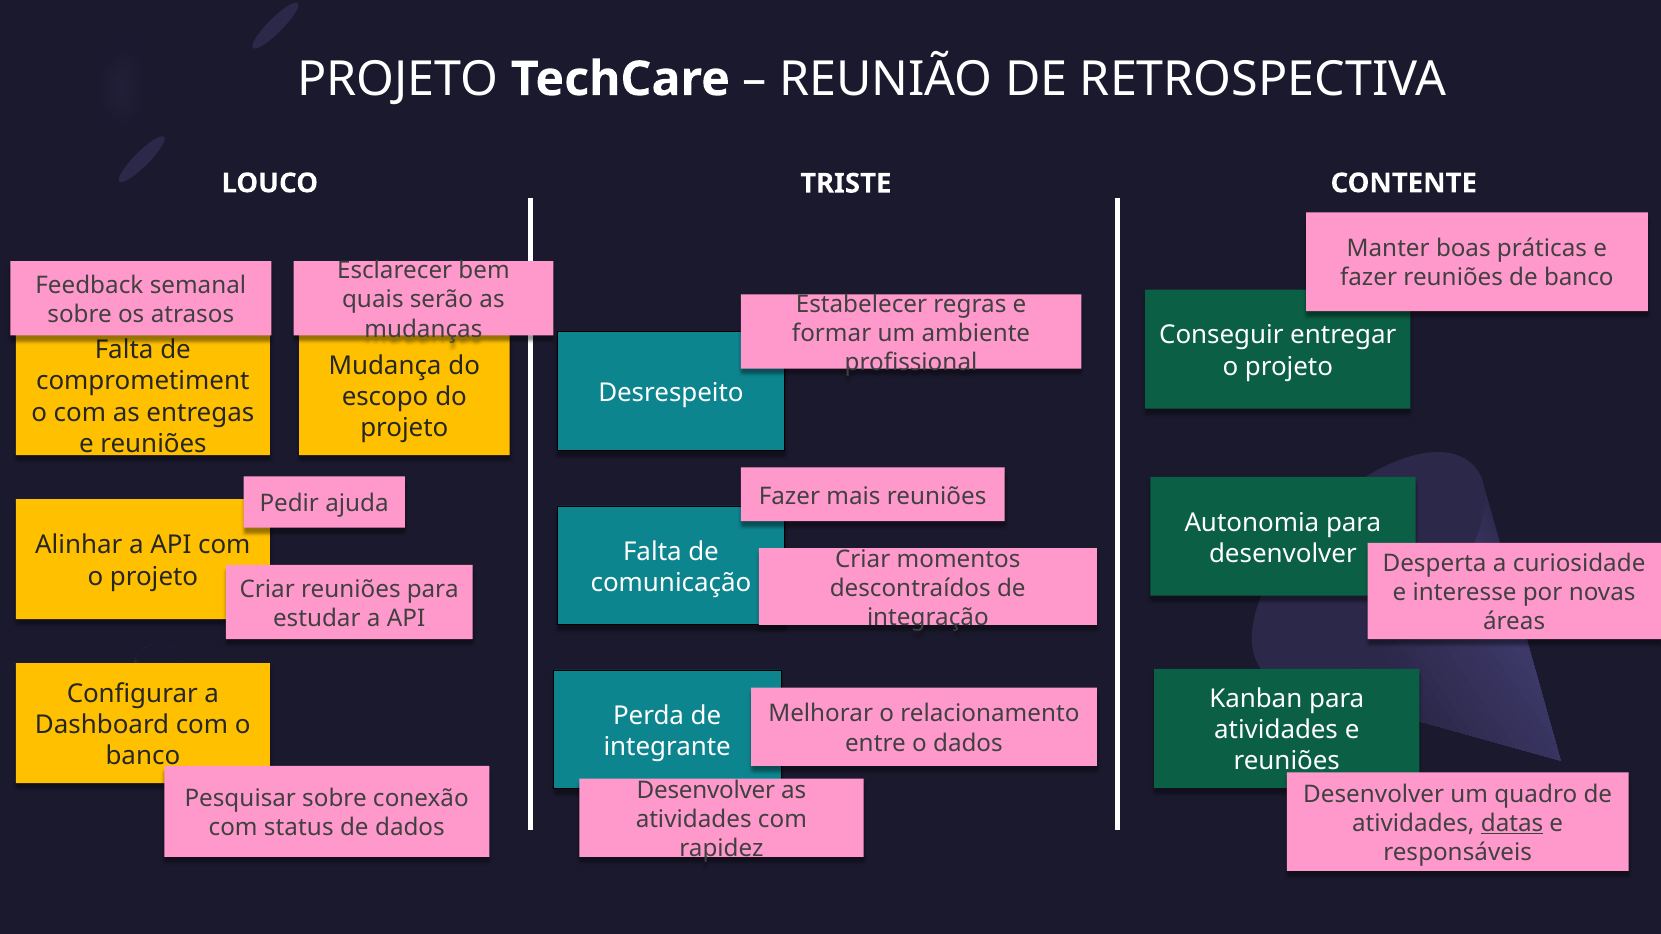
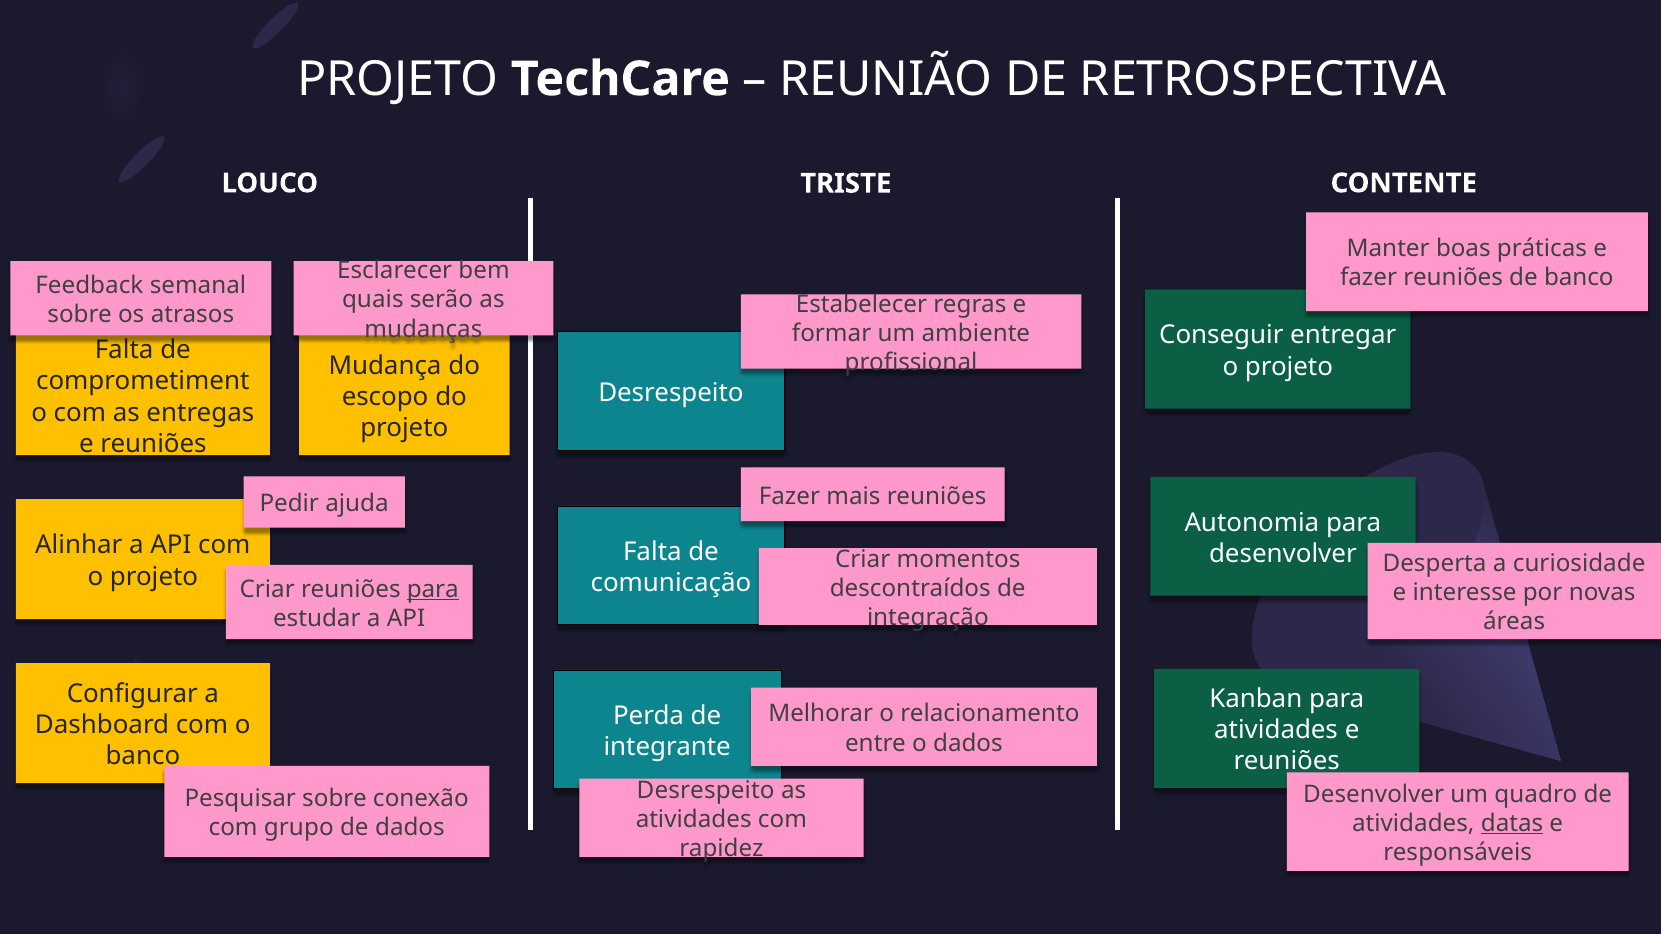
para at (433, 589) underline: none -> present
Desenvolver at (706, 791): Desenvolver -> Desrespeito
status: status -> grupo
